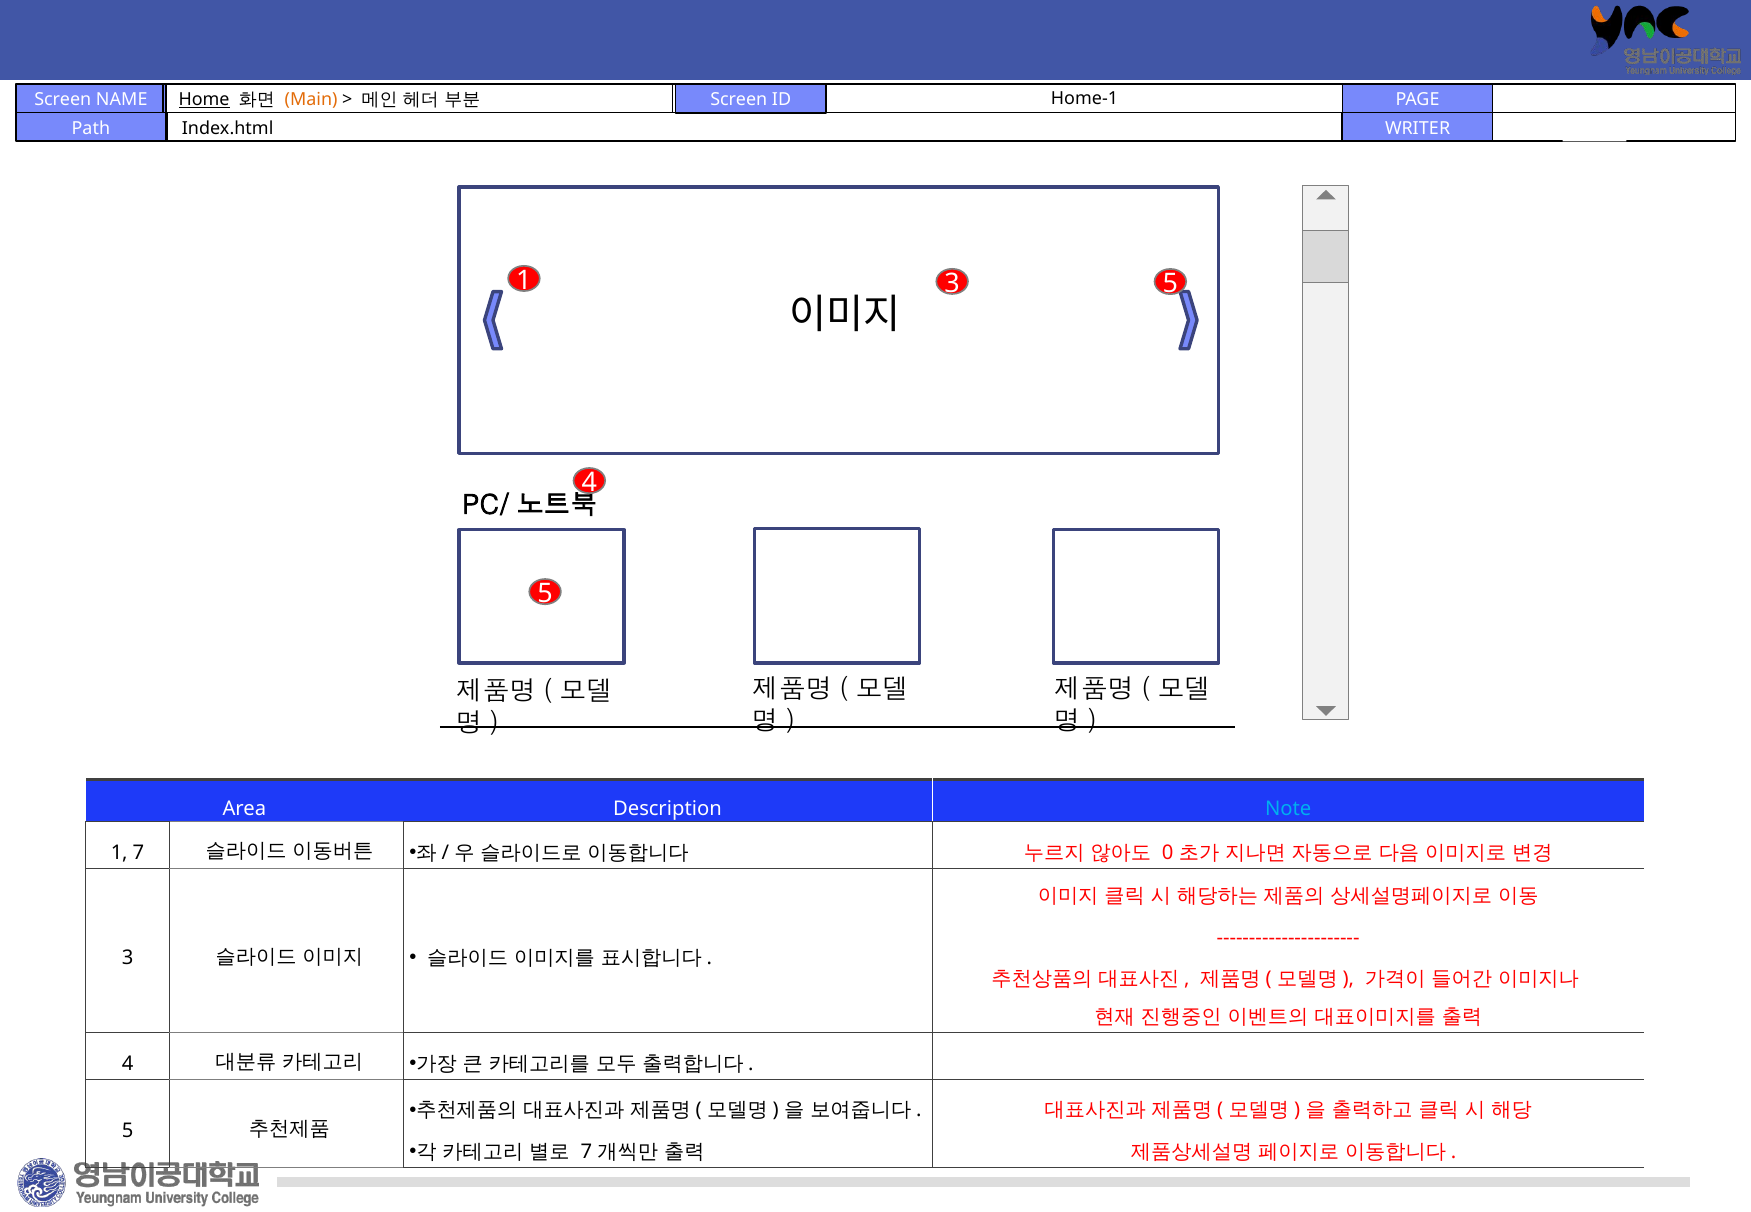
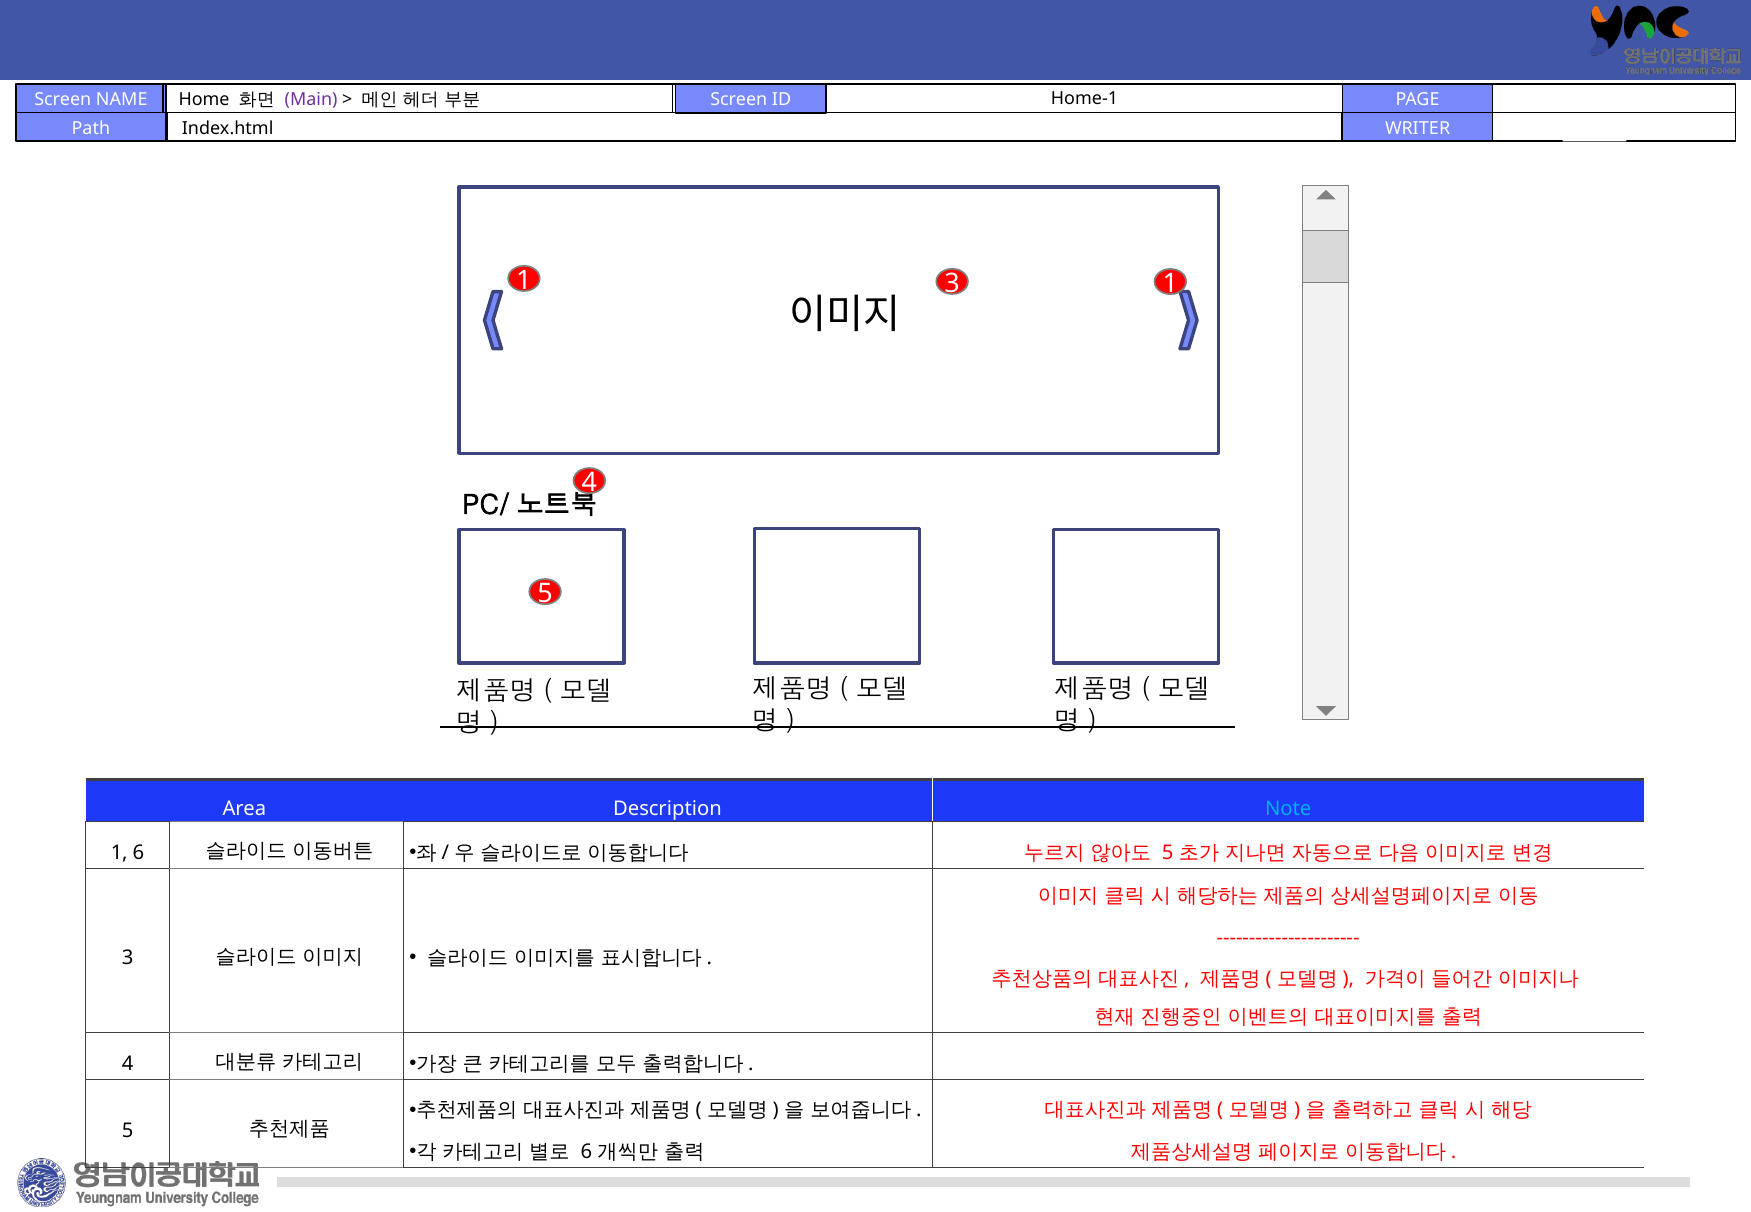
Home underline: present -> none
Main colour: orange -> purple
1 5: 5 -> 1
1 7: 7 -> 6
0 at (1168, 853): 0 -> 5
7 at (586, 1152): 7 -> 6
